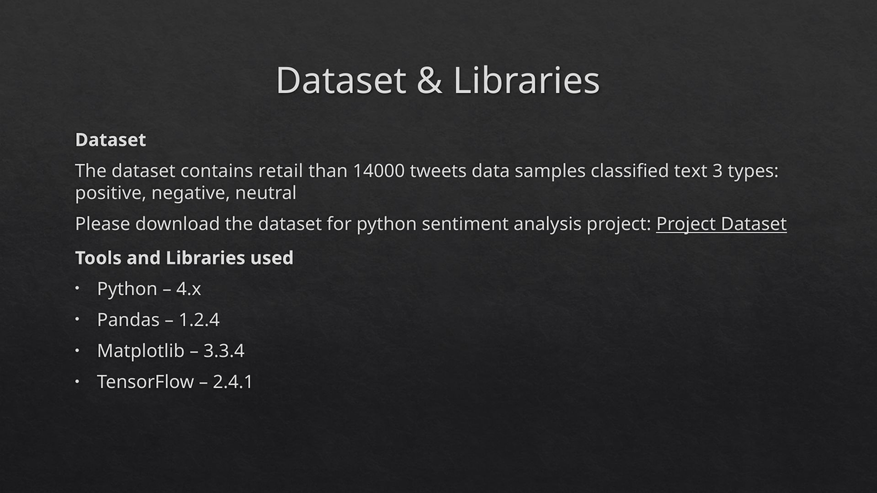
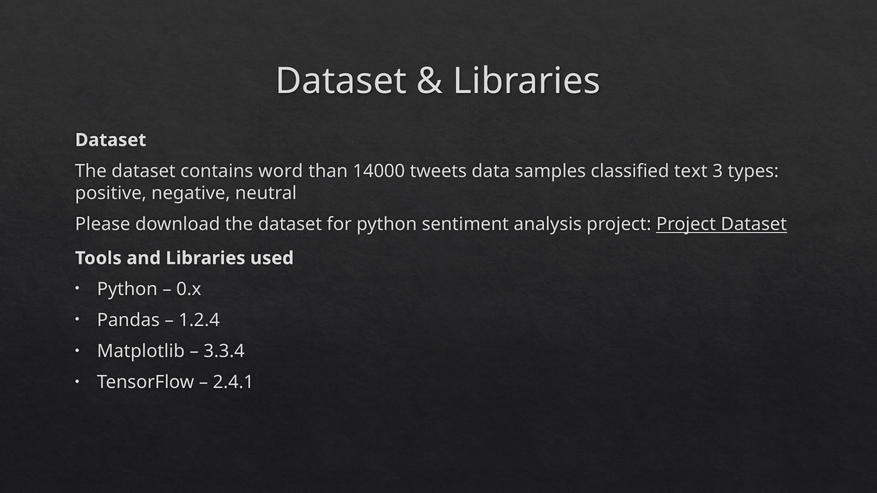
retail: retail -> word
4.x: 4.x -> 0.x
